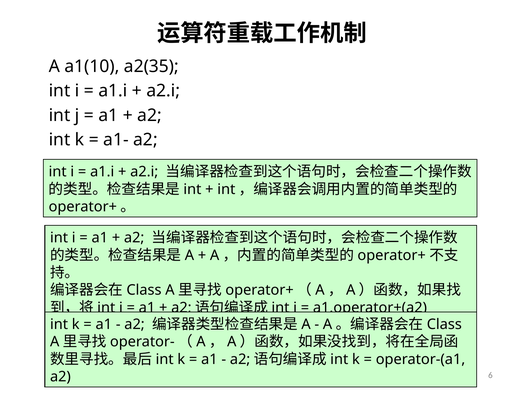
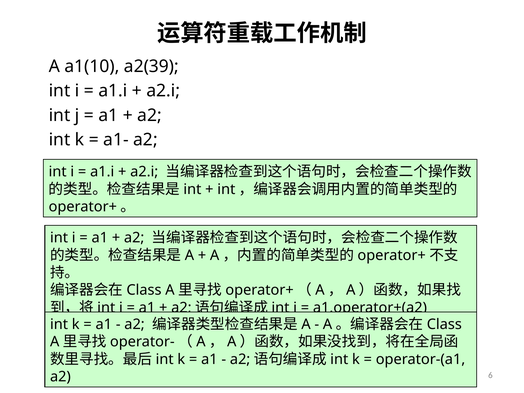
a2(35: a2(35 -> a2(39
